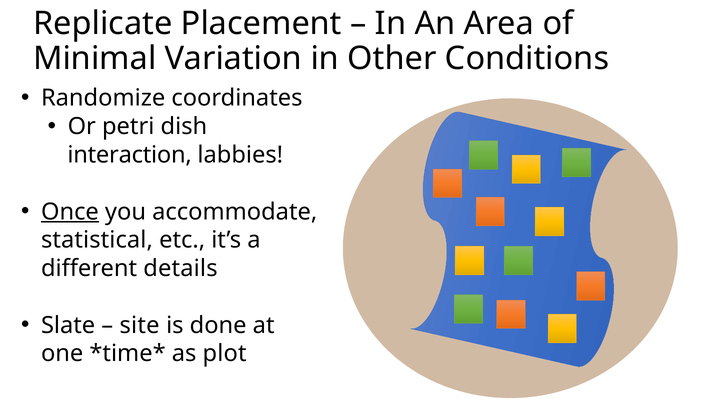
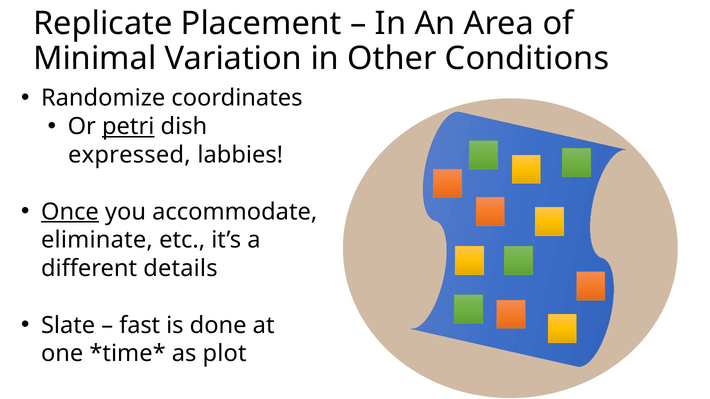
petri underline: none -> present
interaction: interaction -> expressed
statistical: statistical -> eliminate
site: site -> fast
